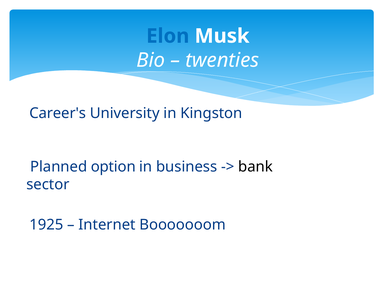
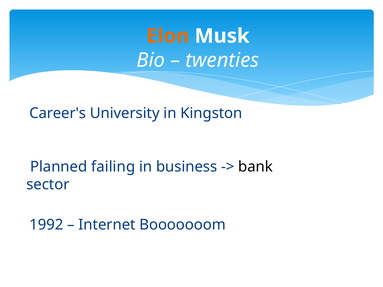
Elon colour: blue -> orange
option: option -> failing
1925: 1925 -> 1992
